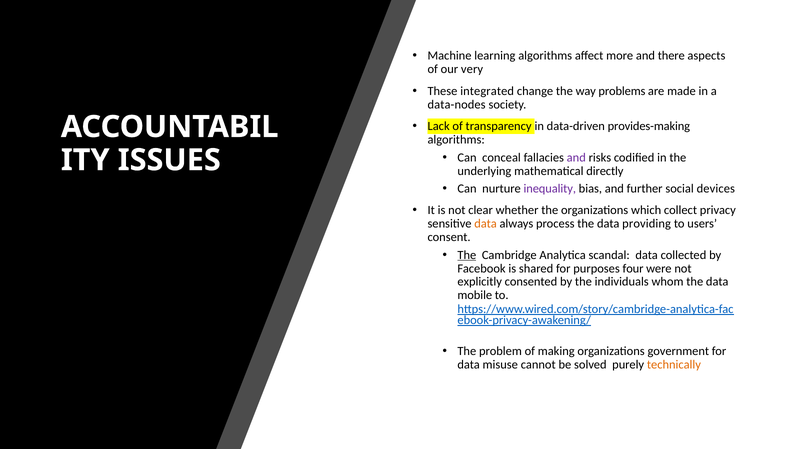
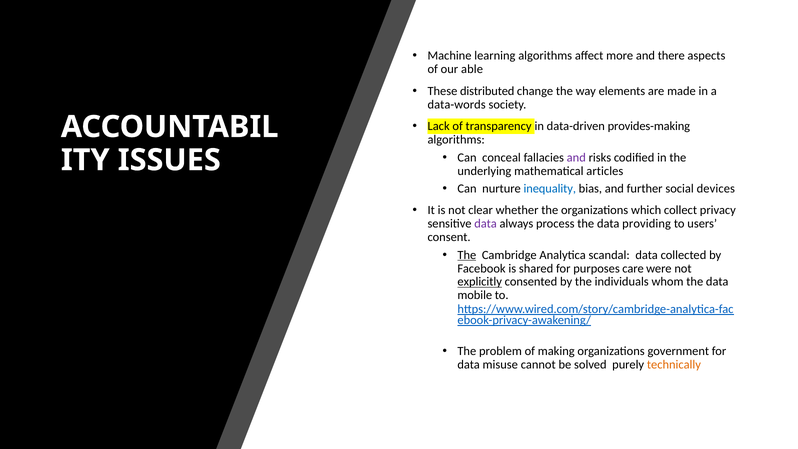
very: very -> able
integrated: integrated -> distributed
problems: problems -> elements
data-nodes: data-nodes -> data-words
directly: directly -> articles
inequality colour: purple -> blue
data at (486, 224) colour: orange -> purple
four: four -> care
explicitly underline: none -> present
